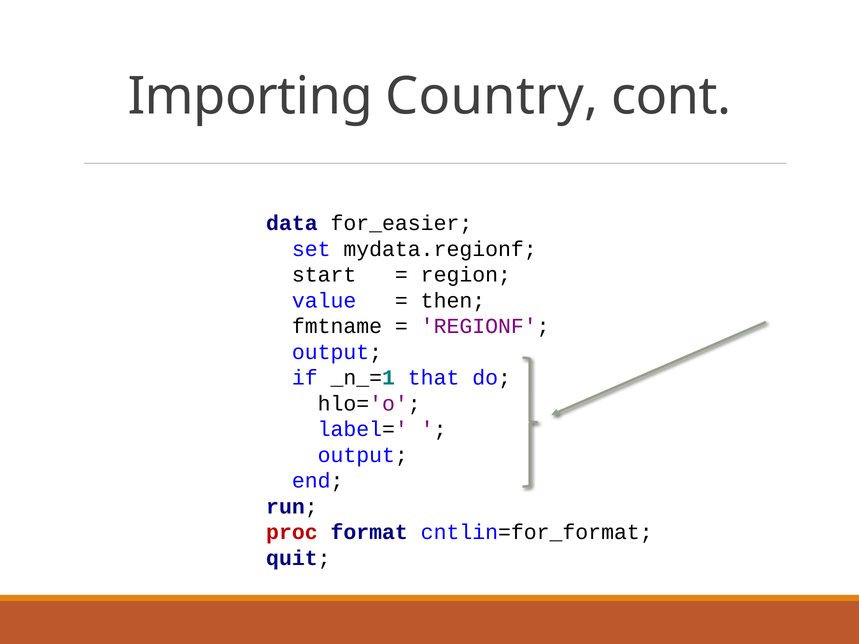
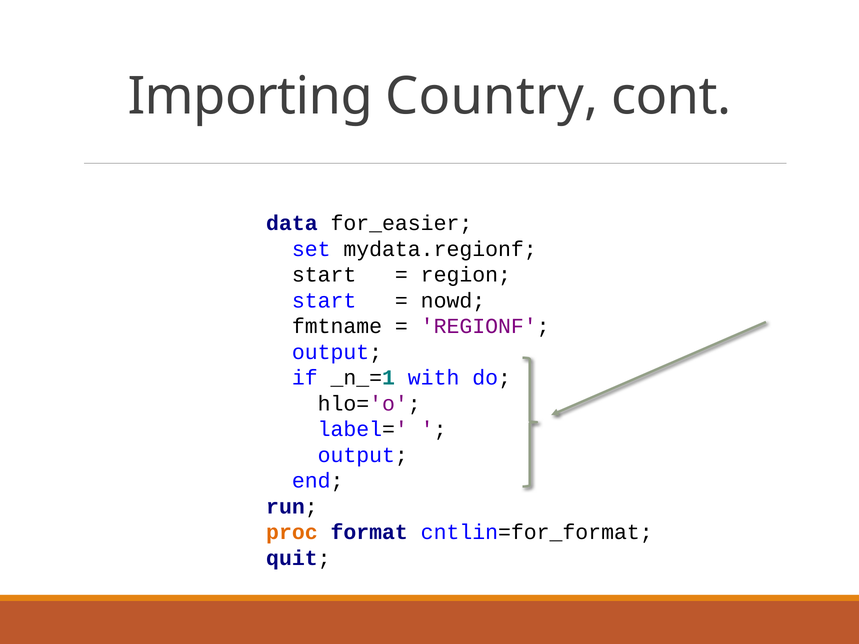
value at (324, 301): value -> start
then: then -> nowd
that: that -> with
proc colour: red -> orange
